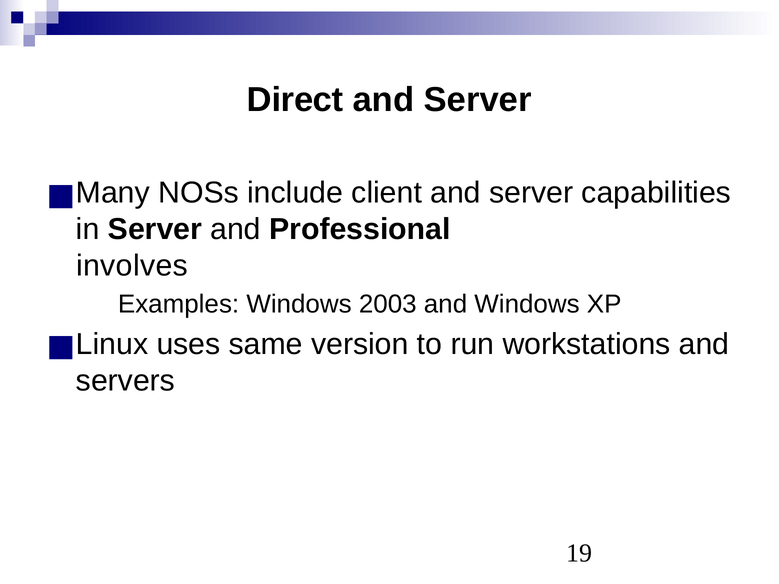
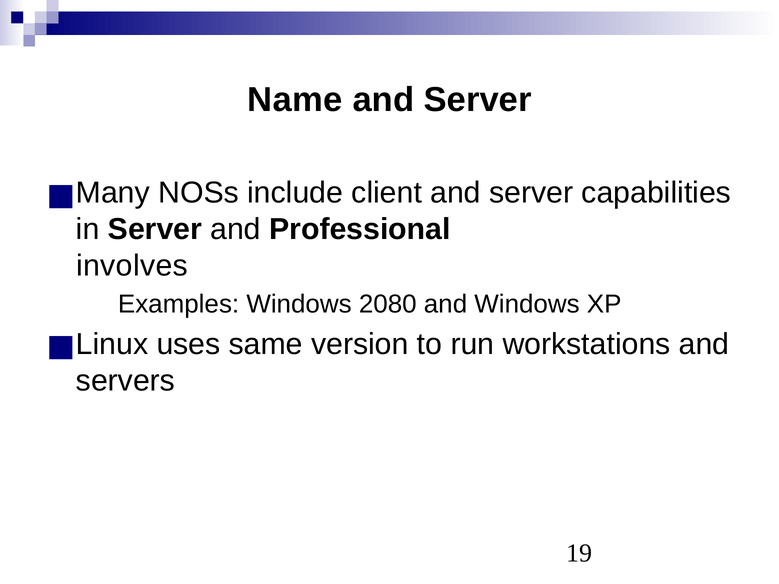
Direct: Direct -> Name
2003: 2003 -> 2080
